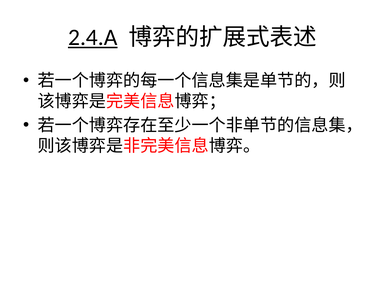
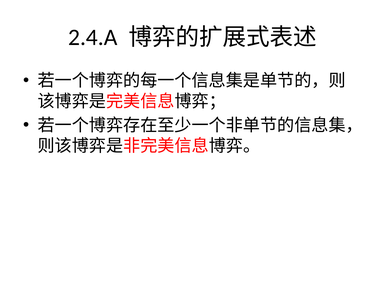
2.4.A underline: present -> none
